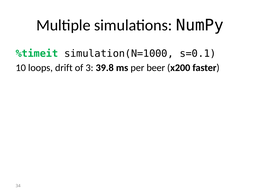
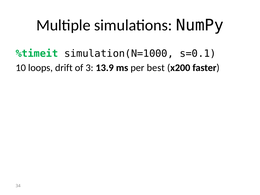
39.8: 39.8 -> 13.9
beer: beer -> best
